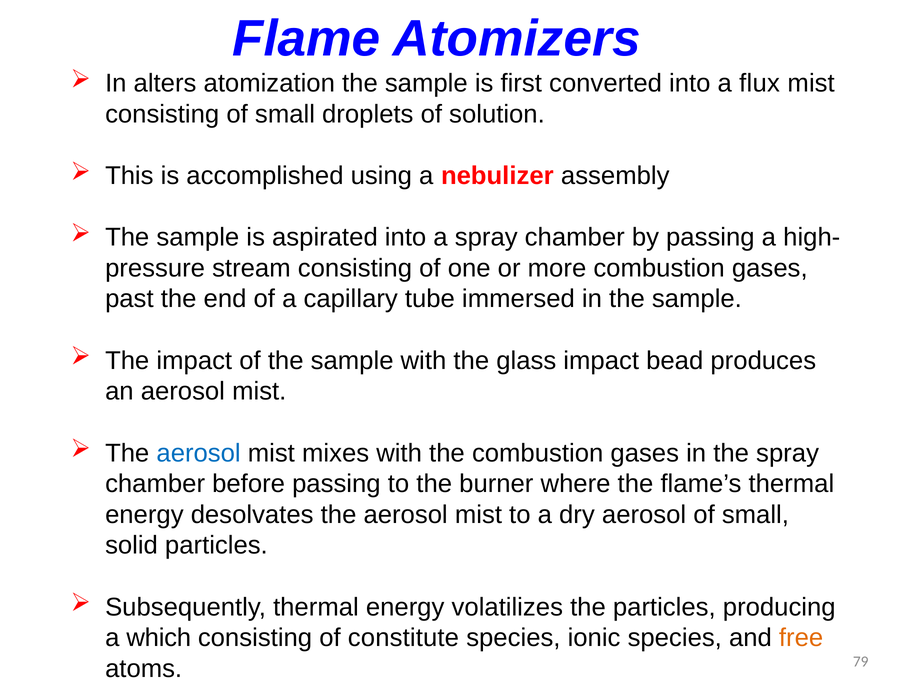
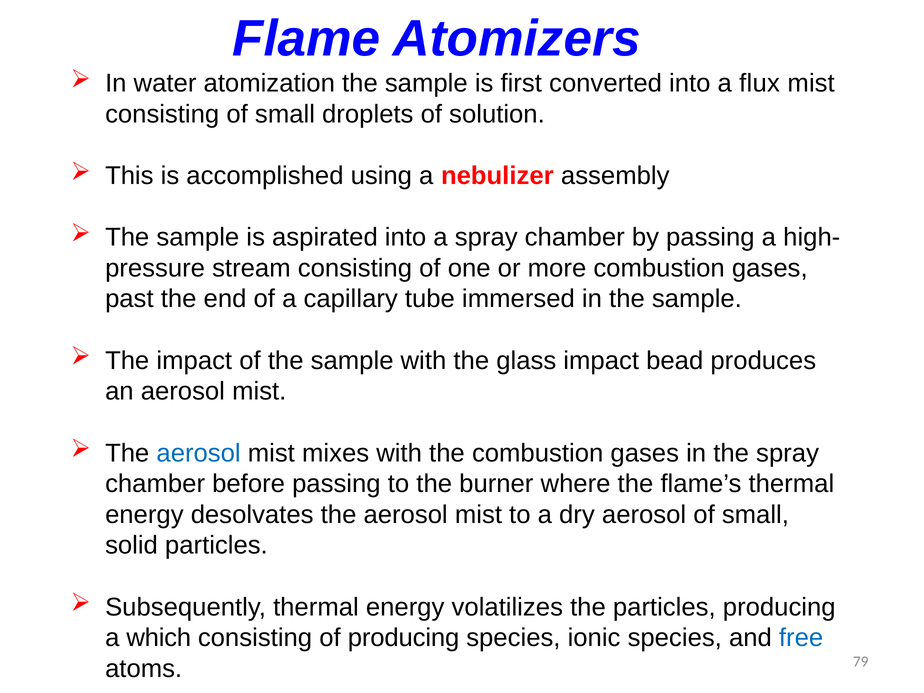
alters: alters -> water
of constitute: constitute -> producing
free colour: orange -> blue
